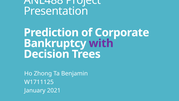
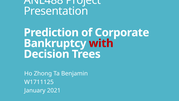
with colour: purple -> red
